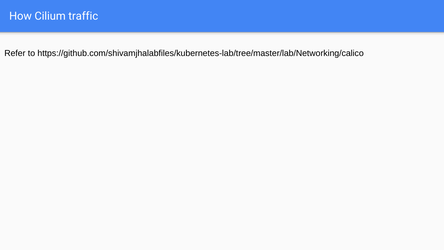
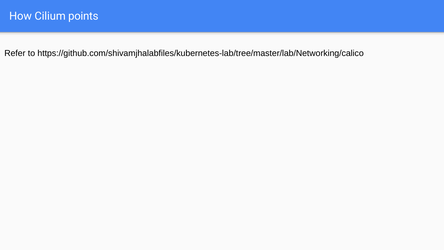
traffic: traffic -> points
